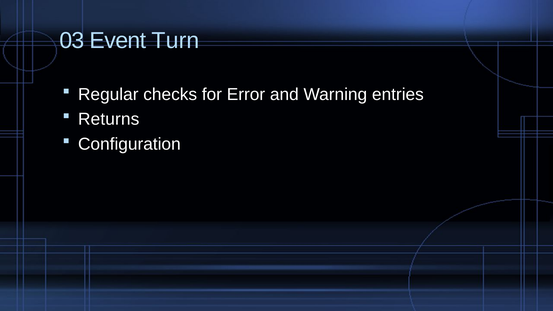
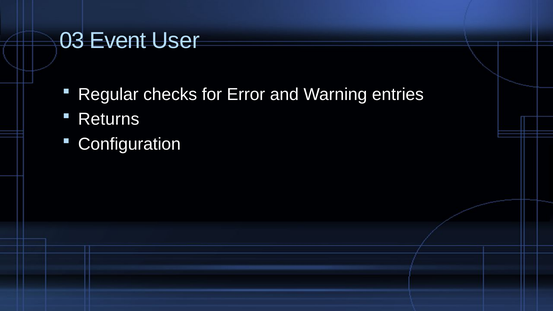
Turn: Turn -> User
